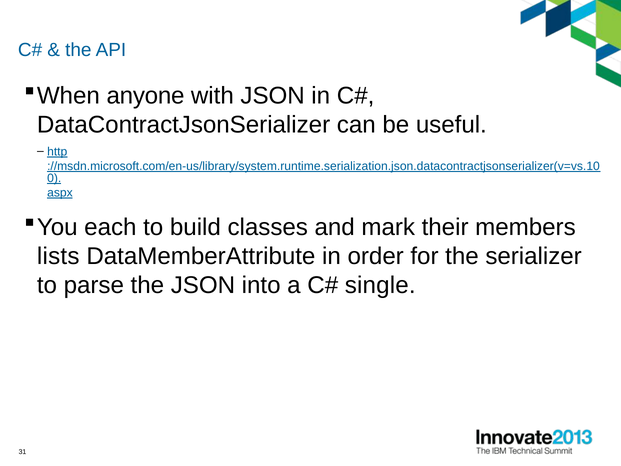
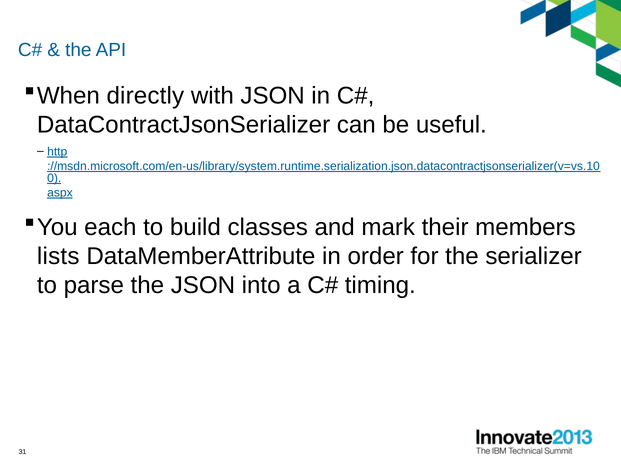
anyone: anyone -> directly
single: single -> timing
